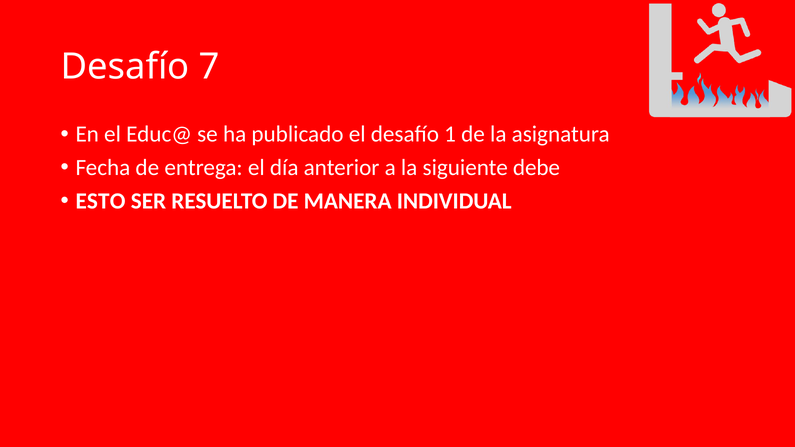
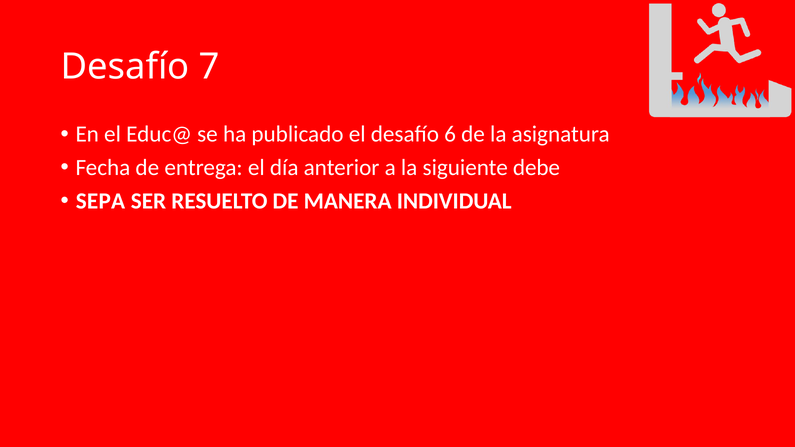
1: 1 -> 6
ESTO: ESTO -> SEPA
